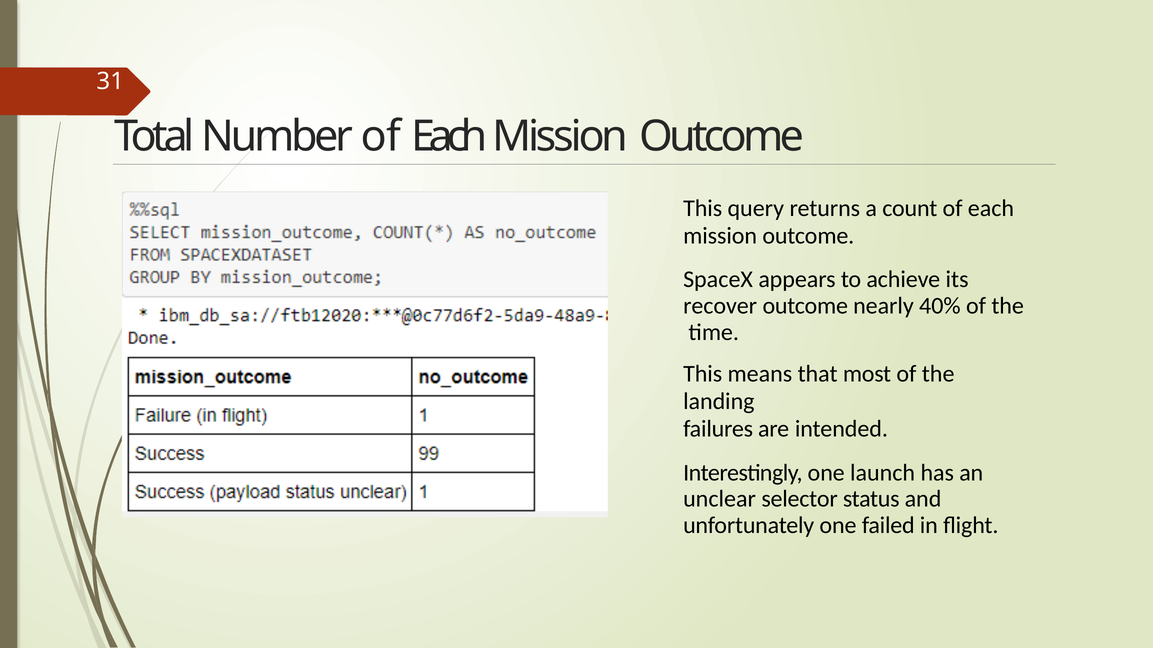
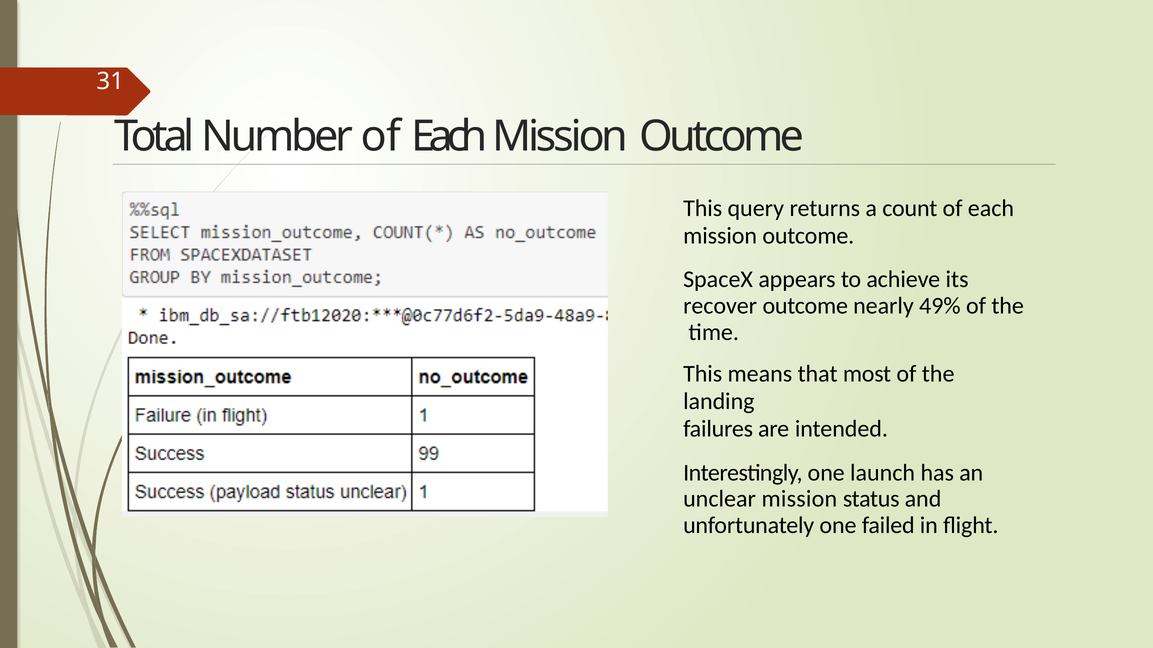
40%: 40% -> 49%
unclear selector: selector -> mission
